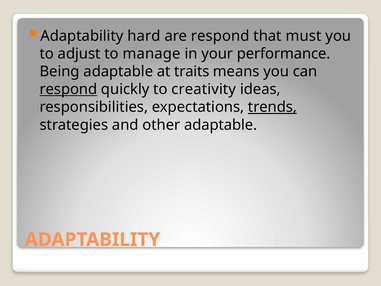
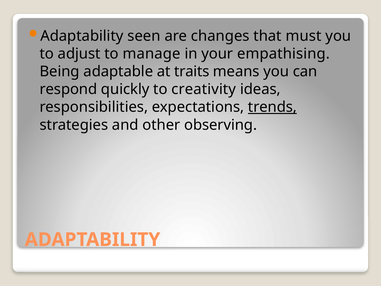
hard: hard -> seen
are respond: respond -> changes
performance: performance -> empathising
respond at (68, 89) underline: present -> none
other adaptable: adaptable -> observing
